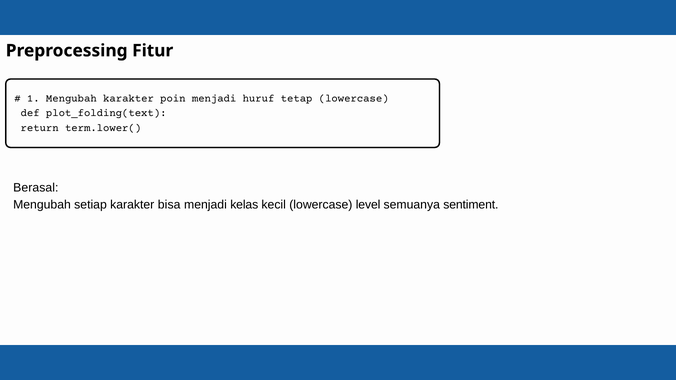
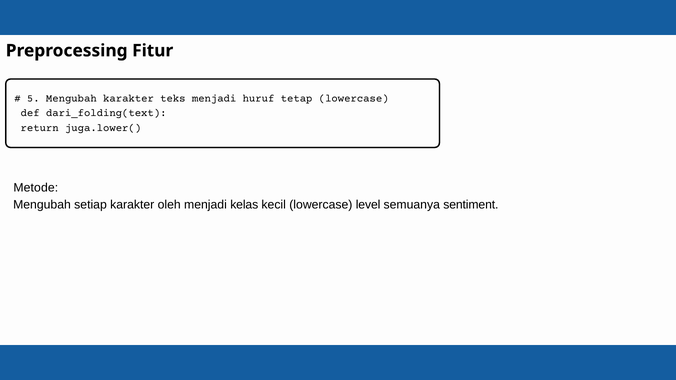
1: 1 -> 5
poin: poin -> teks
plot_folding(text: plot_folding(text -> dari_folding(text
term.lower(: term.lower( -> juga.lower(
Berasal: Berasal -> Metode
bisa: bisa -> oleh
